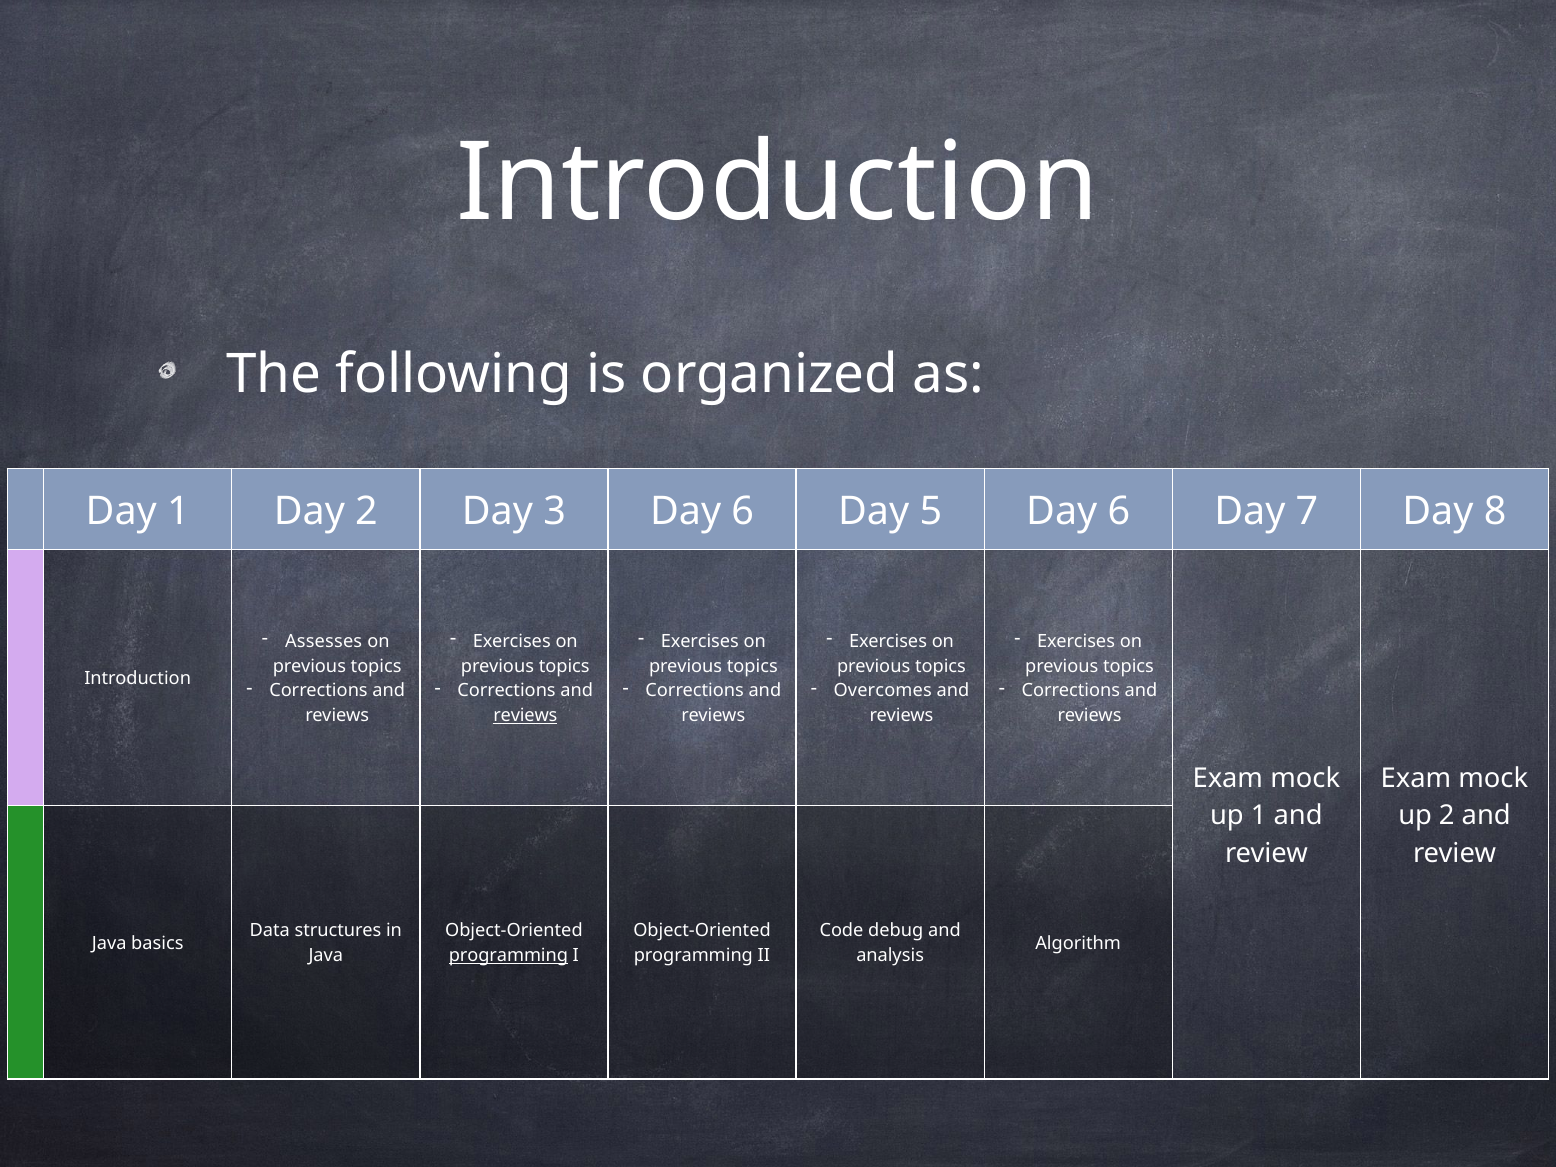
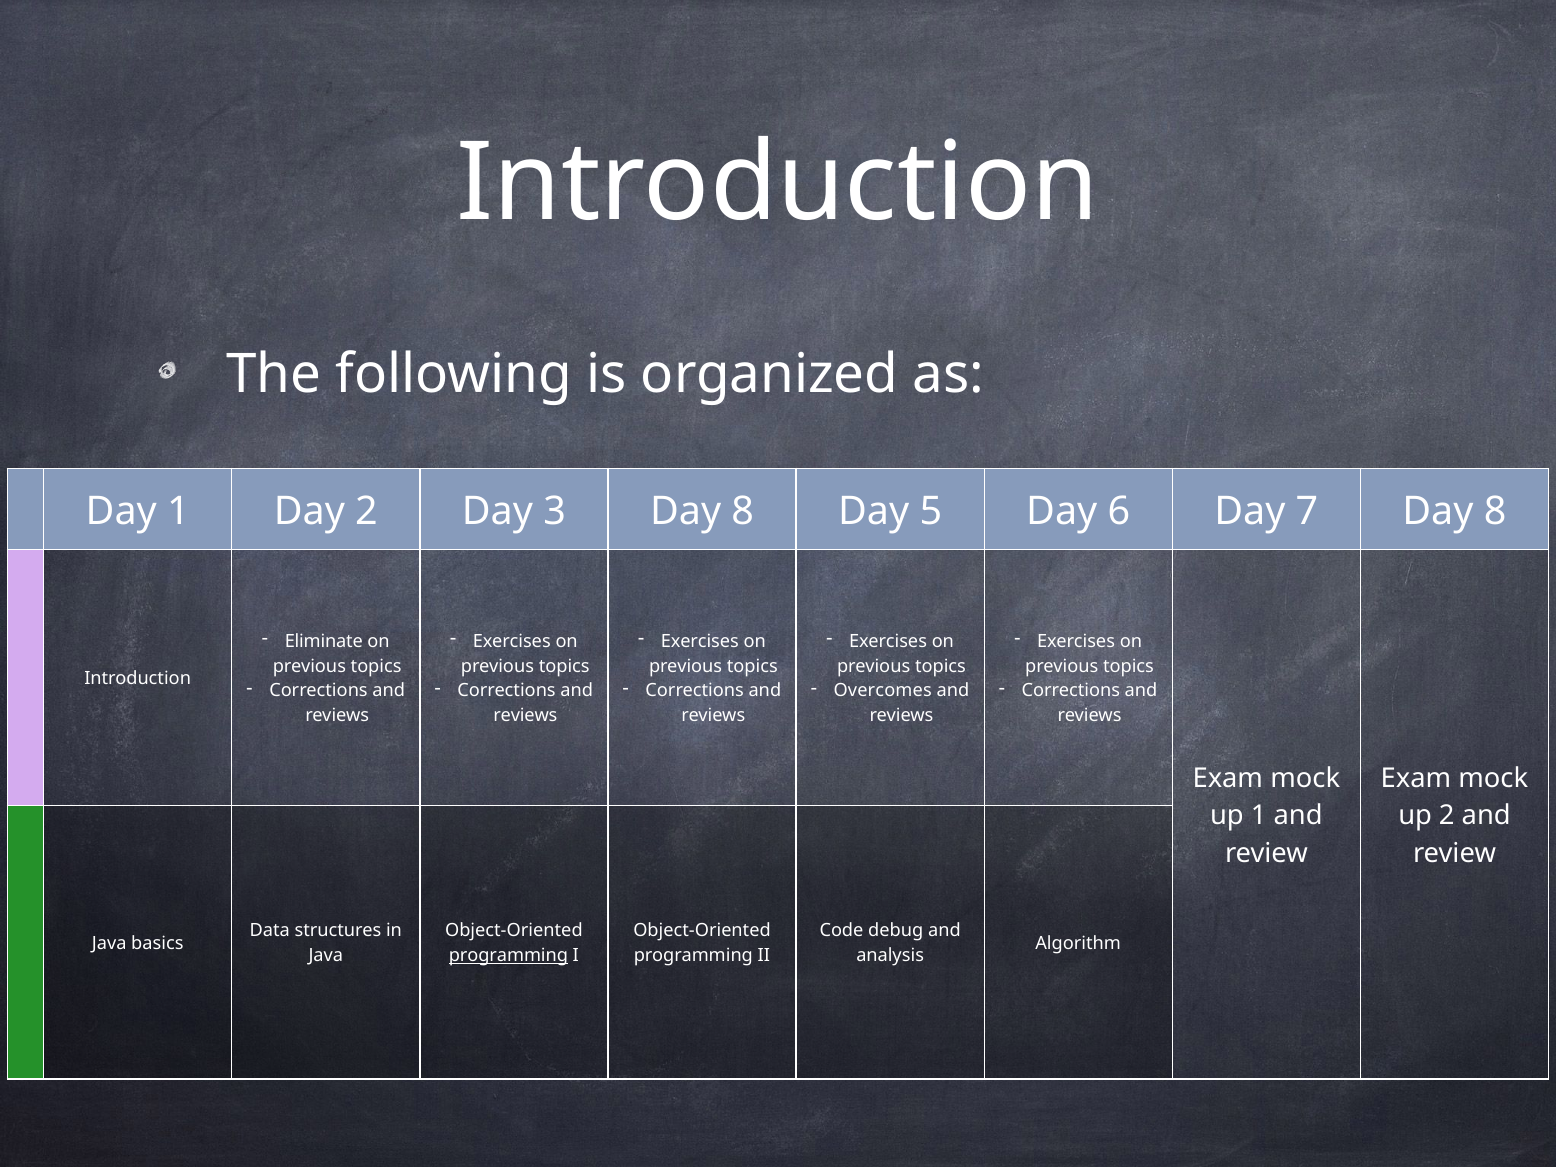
3 Day 6: 6 -> 8
Assesses: Assesses -> Eliminate
reviews at (525, 716) underline: present -> none
